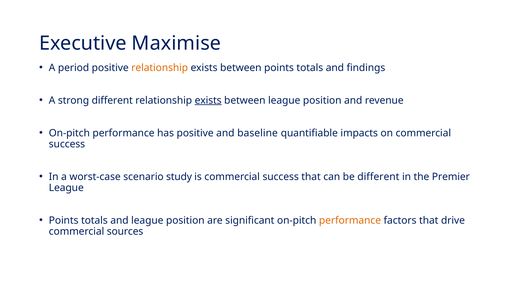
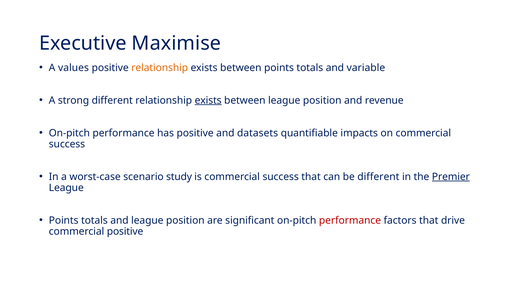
period: period -> values
findings: findings -> variable
baseline: baseline -> datasets
Premier underline: none -> present
performance at (350, 220) colour: orange -> red
commercial sources: sources -> positive
